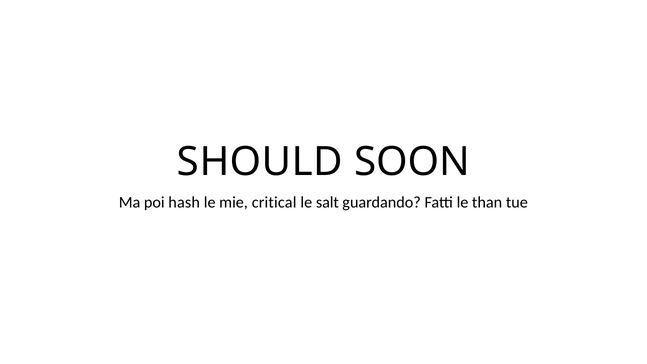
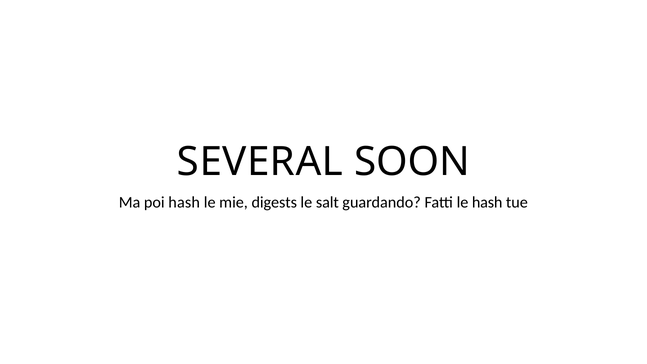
SHOULD: SHOULD -> SEVERAL
critical: critical -> digests
le than: than -> hash
